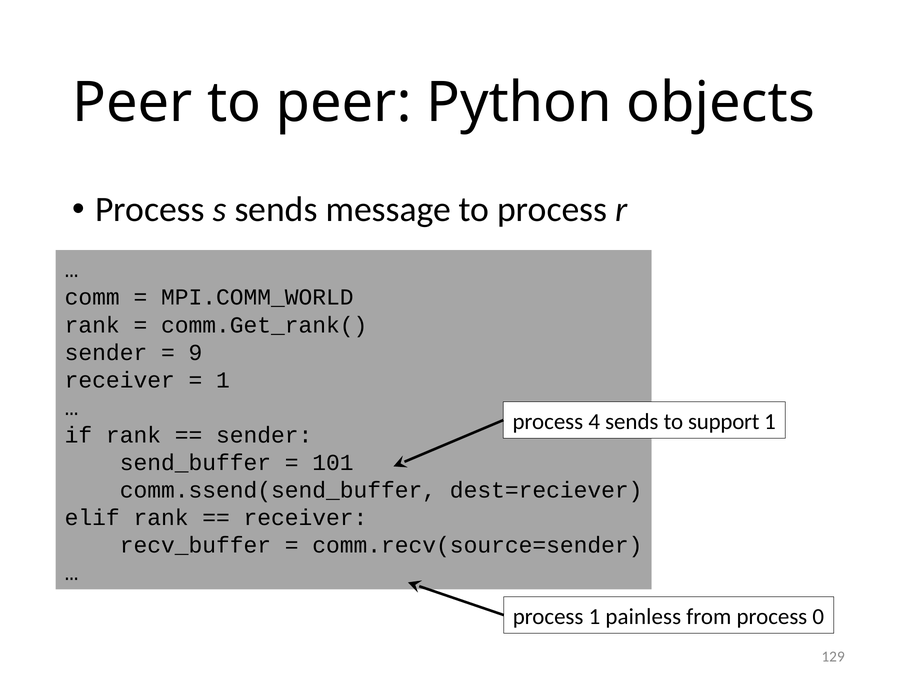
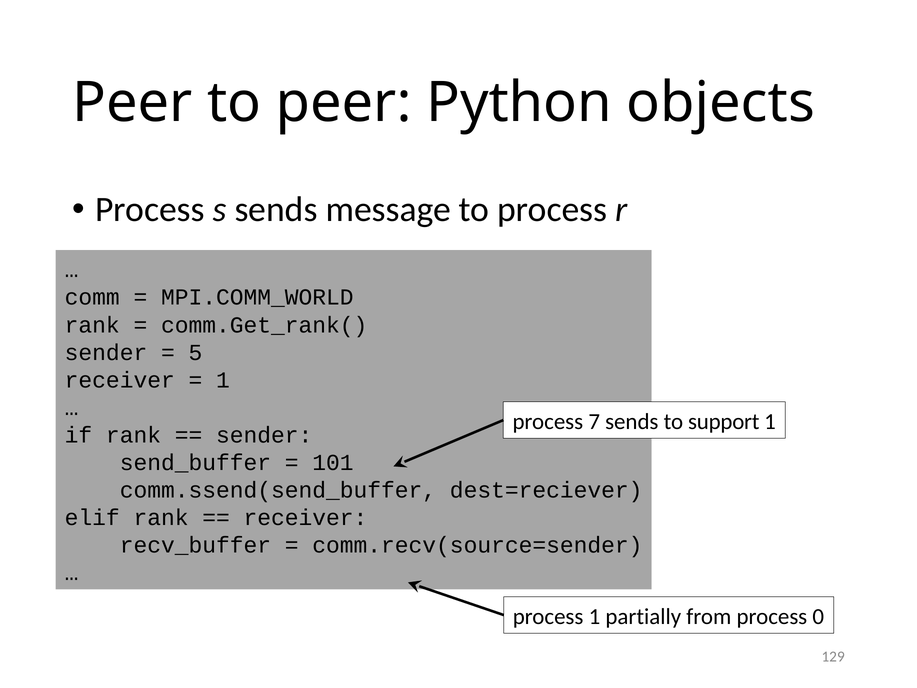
9: 9 -> 5
4: 4 -> 7
painless: painless -> partially
